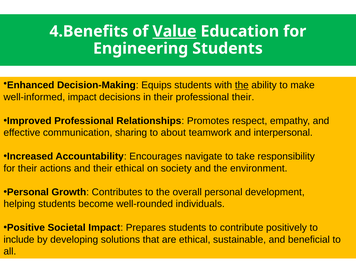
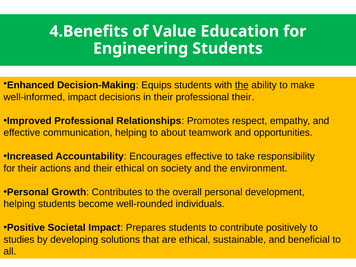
Value underline: present -> none
communication sharing: sharing -> helping
interpersonal: interpersonal -> opportunities
Encourages navigate: navigate -> effective
include: include -> studies
